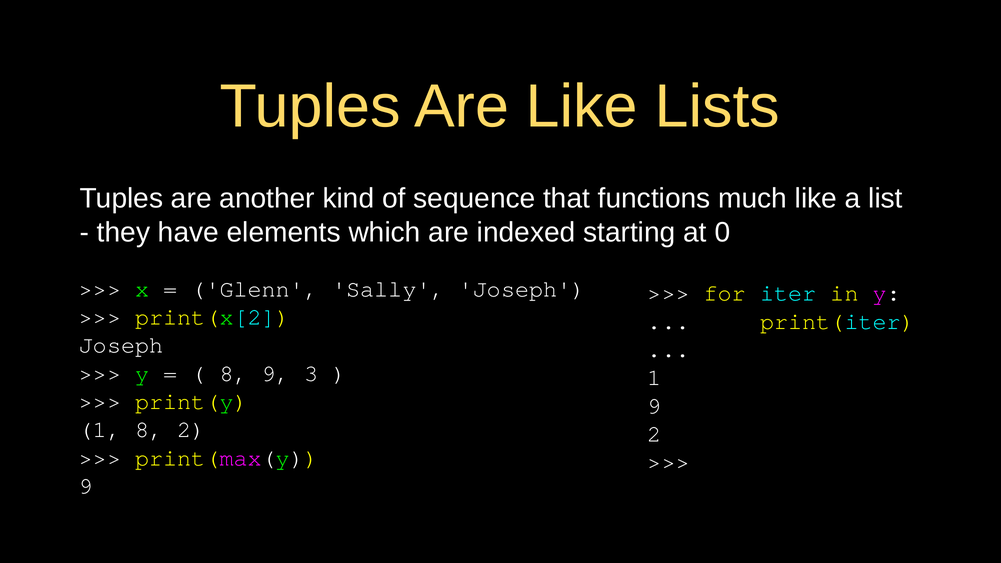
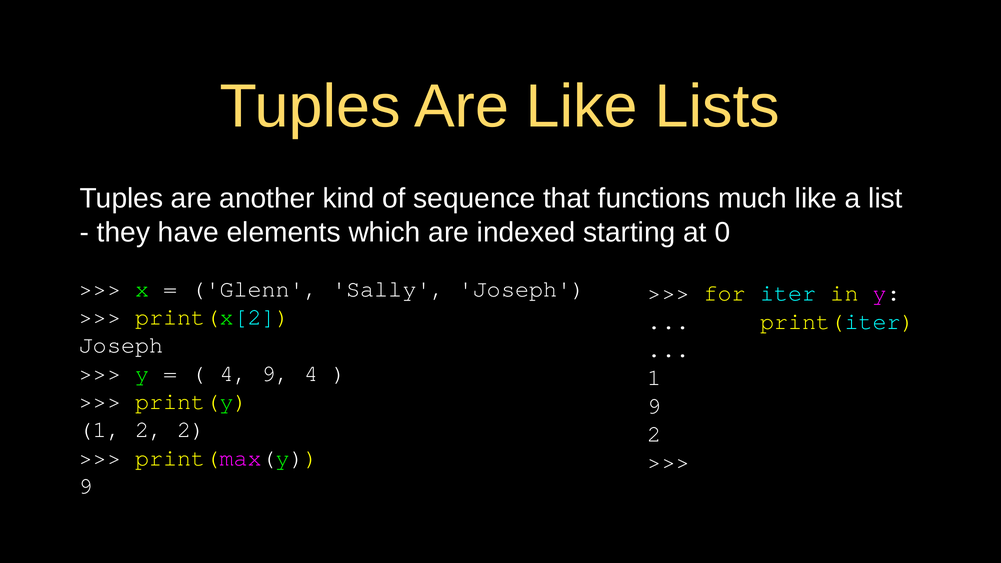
8 at (234, 373): 8 -> 4
9 3: 3 -> 4
1 8: 8 -> 2
